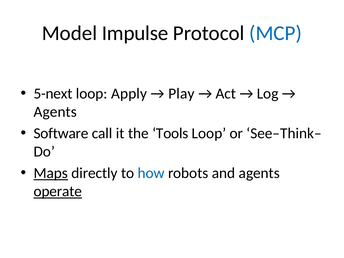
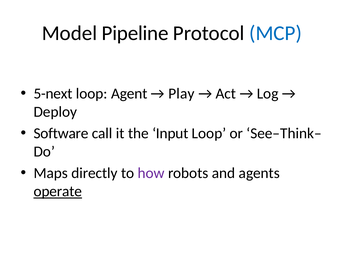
Impulse: Impulse -> Pipeline
Apply: Apply -> Agent
Agents at (55, 112): Agents -> Deploy
Tools: Tools -> Input
Maps underline: present -> none
how colour: blue -> purple
